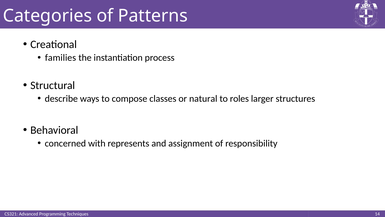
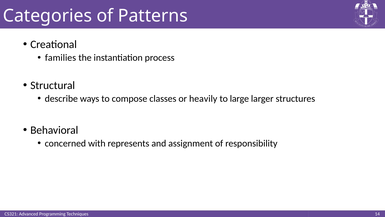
natural: natural -> heavily
roles: roles -> large
